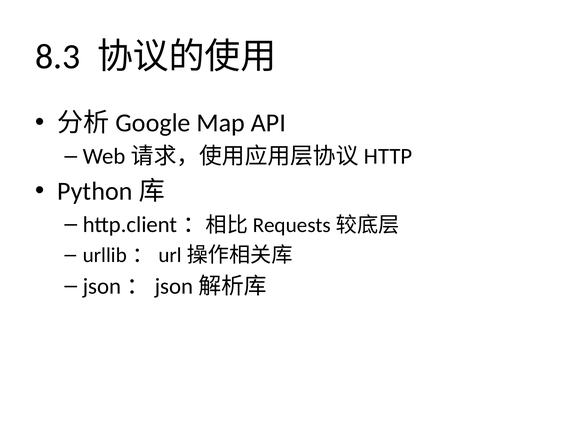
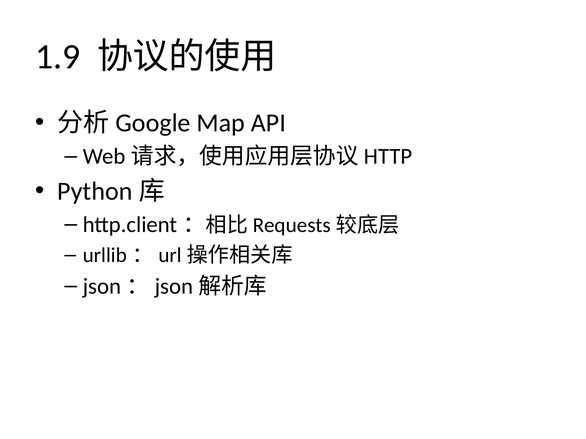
8.3: 8.3 -> 1.9
